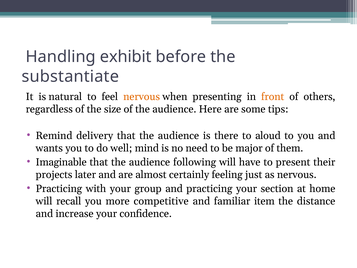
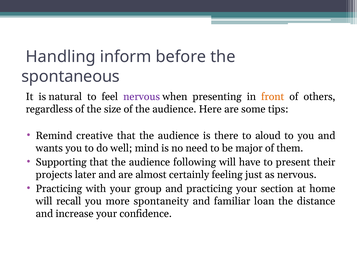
exhibit: exhibit -> inform
substantiate: substantiate -> spontaneous
nervous at (142, 97) colour: orange -> purple
delivery: delivery -> creative
Imaginable: Imaginable -> Supporting
competitive: competitive -> spontaneity
item: item -> loan
